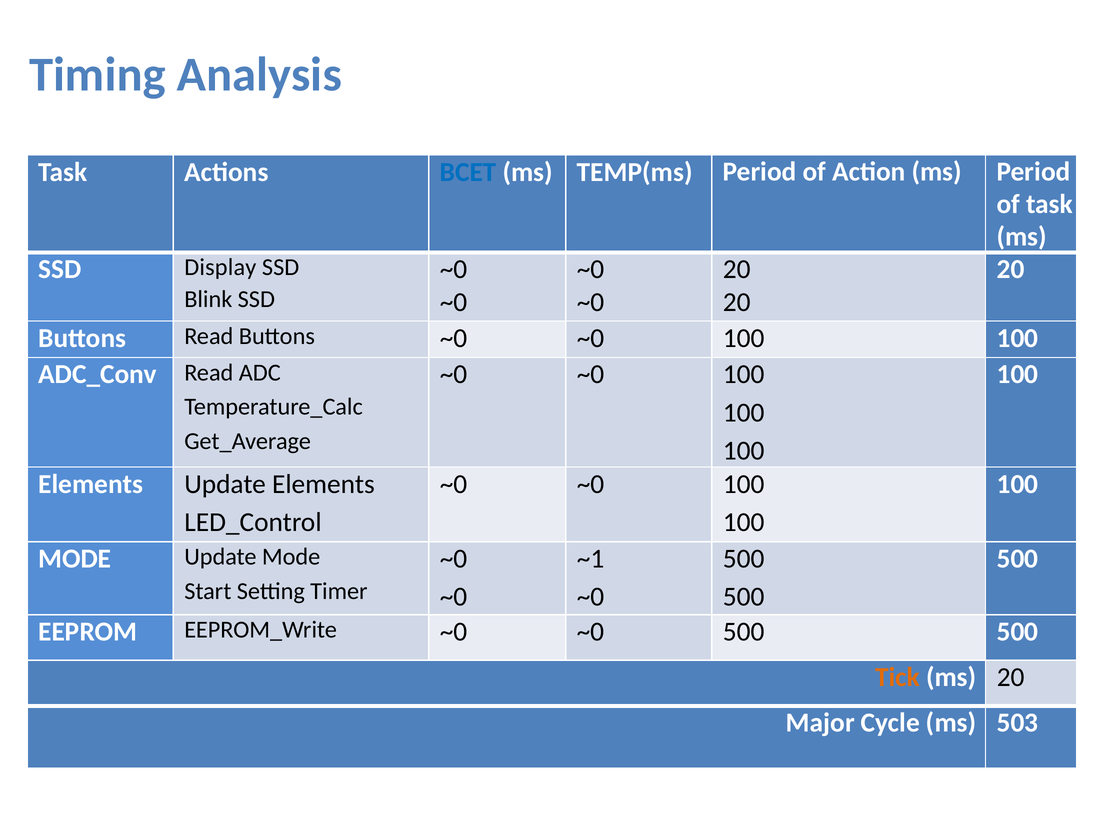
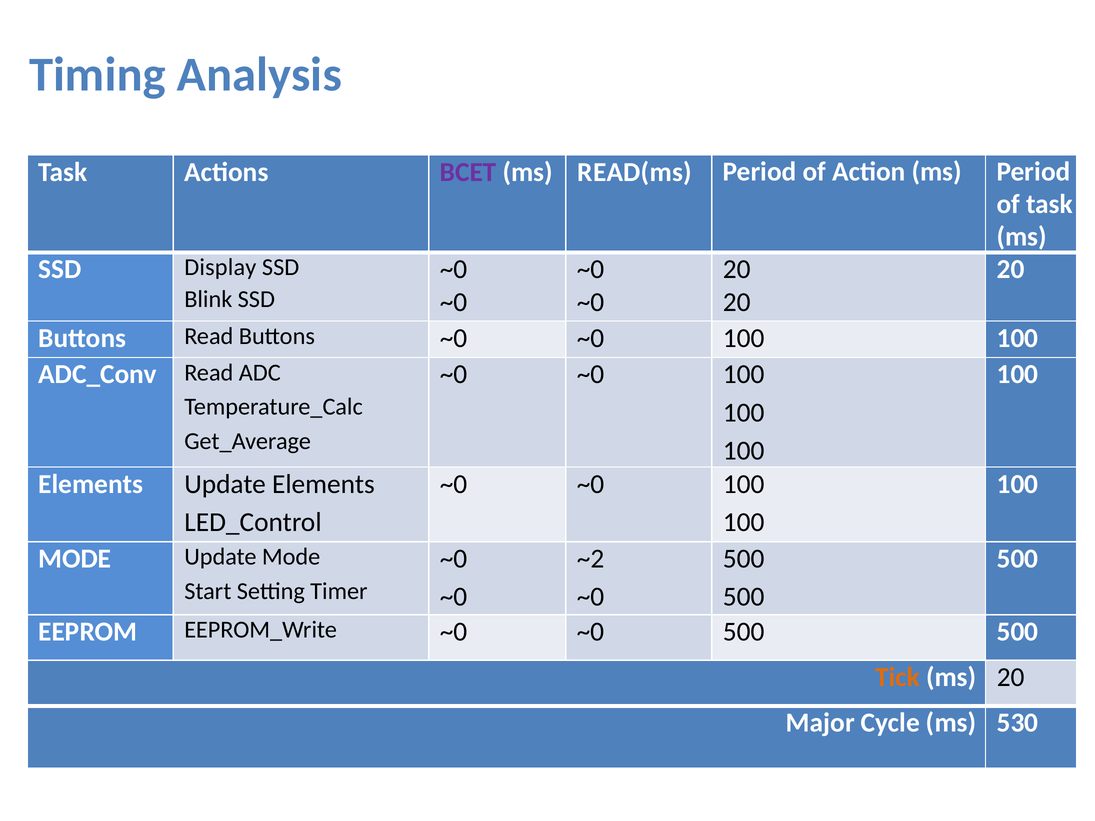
BCET colour: blue -> purple
TEMP(ms: TEMP(ms -> READ(ms
~1: ~1 -> ~2
503: 503 -> 530
